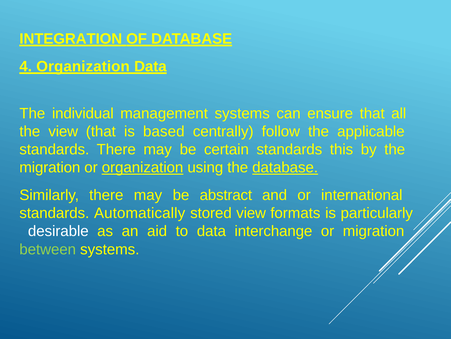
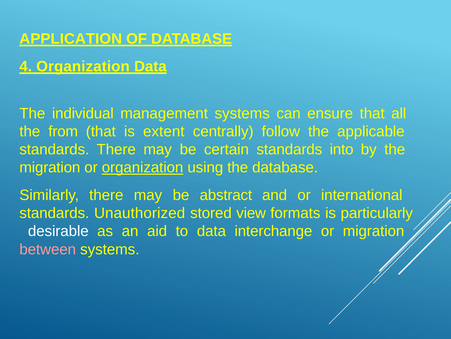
INTEGRATION: INTEGRATION -> APPLICATION
the view: view -> from
based: based -> extent
this: this -> into
database at (285, 167) underline: present -> none
Automatically: Automatically -> Unauthorized
between colour: light green -> pink
